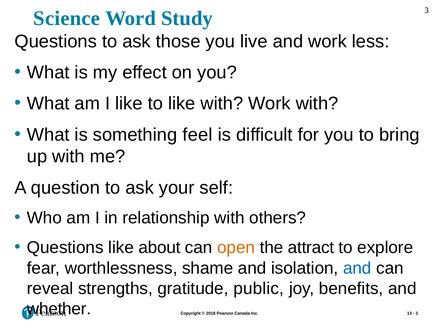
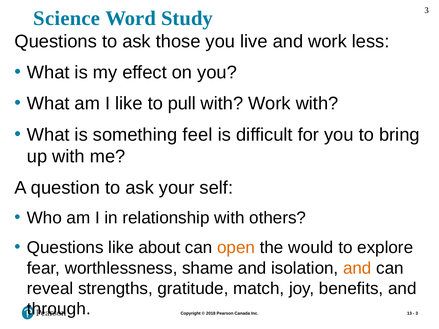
to like: like -> pull
attract: attract -> would
and at (357, 268) colour: blue -> orange
public: public -> match
whether: whether -> through
